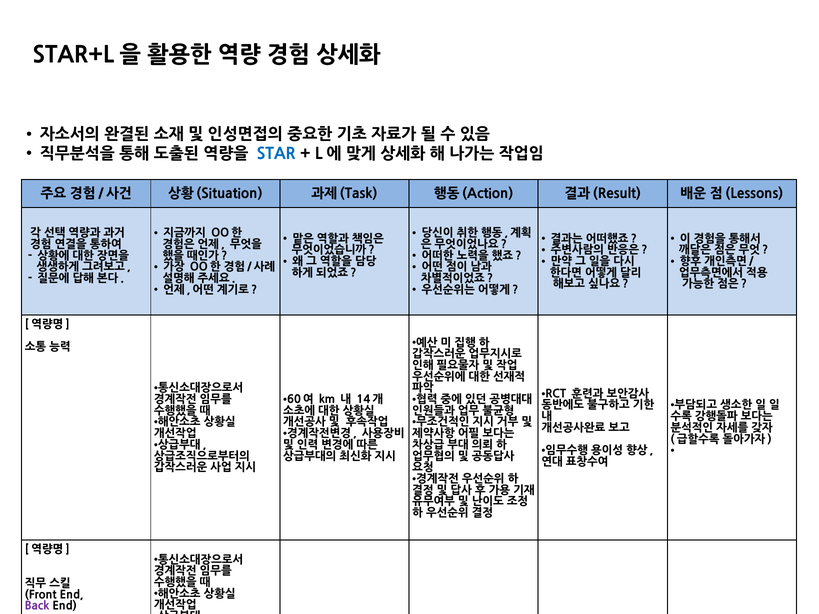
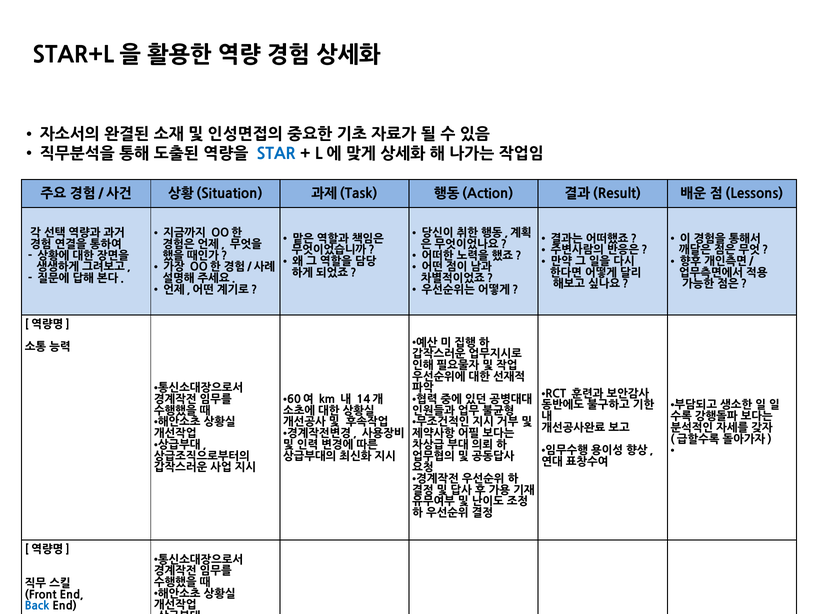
Back colour: purple -> blue
